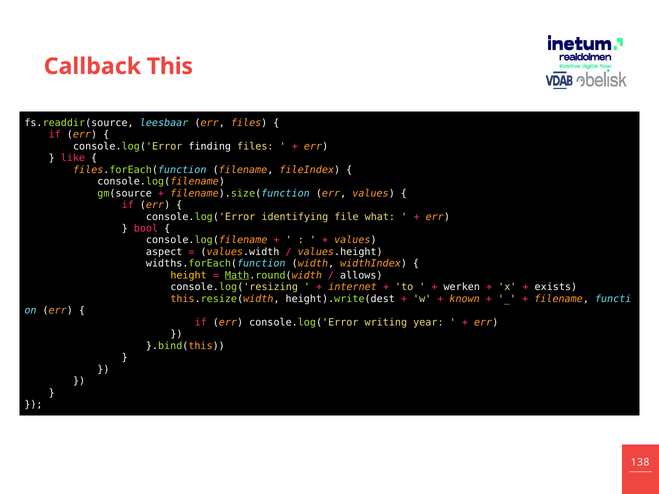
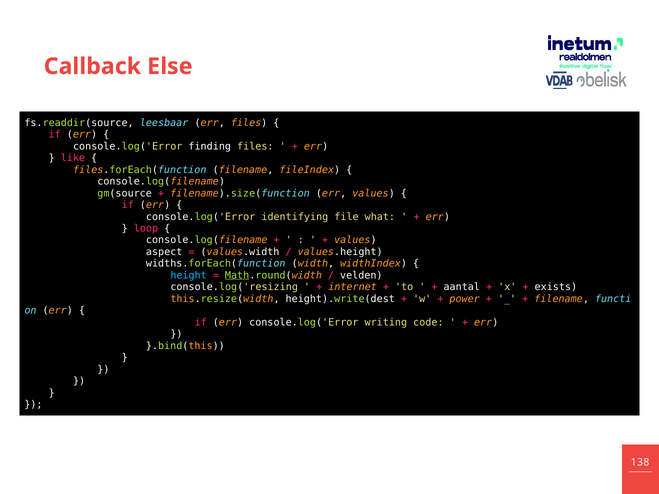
This: This -> Else
bool: bool -> loop
height colour: yellow -> light blue
allows: allows -> velden
werken: werken -> aantal
known: known -> power
year: year -> code
